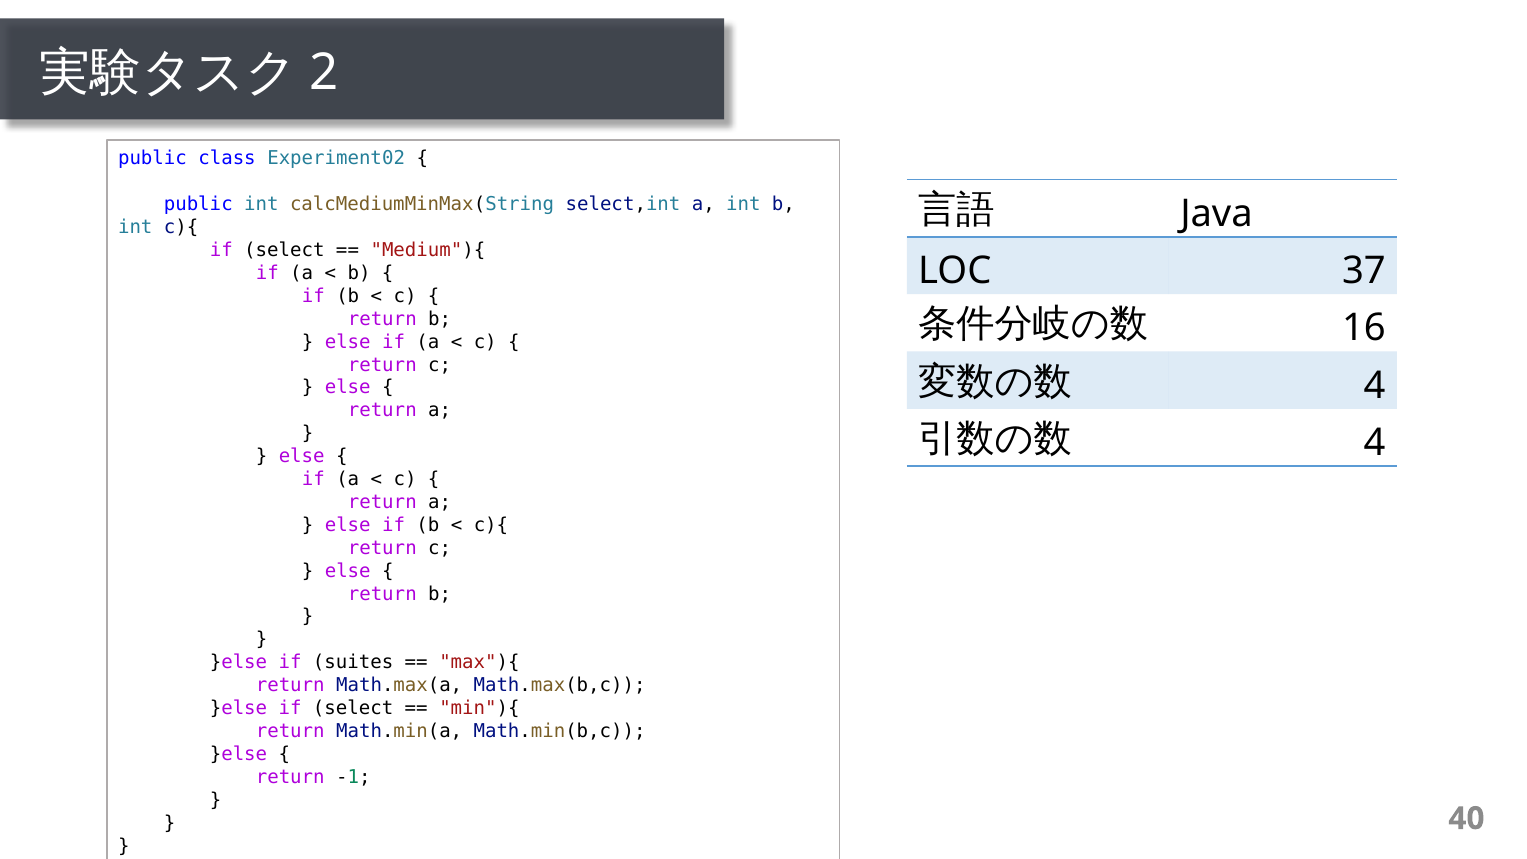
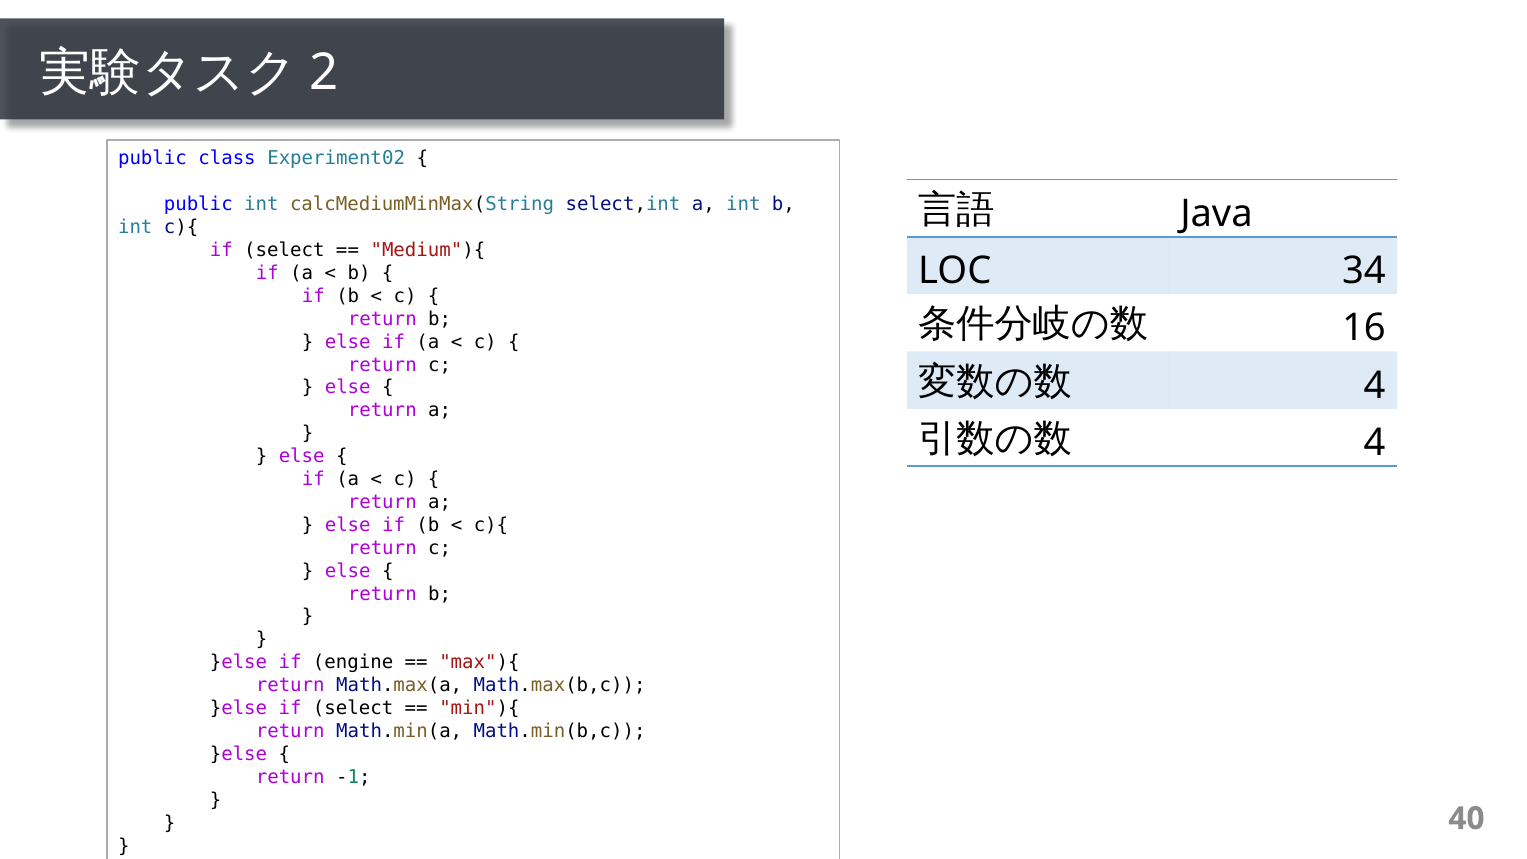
37: 37 -> 34
suites: suites -> engine
